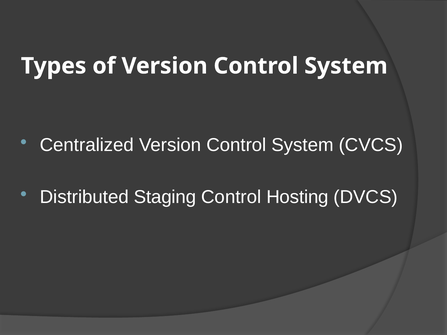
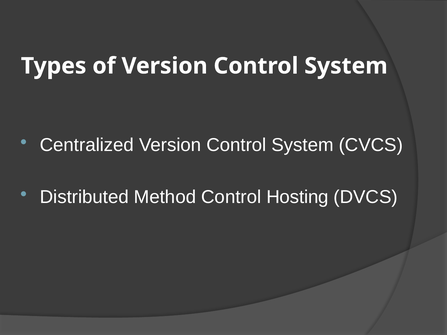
Staging: Staging -> Method
